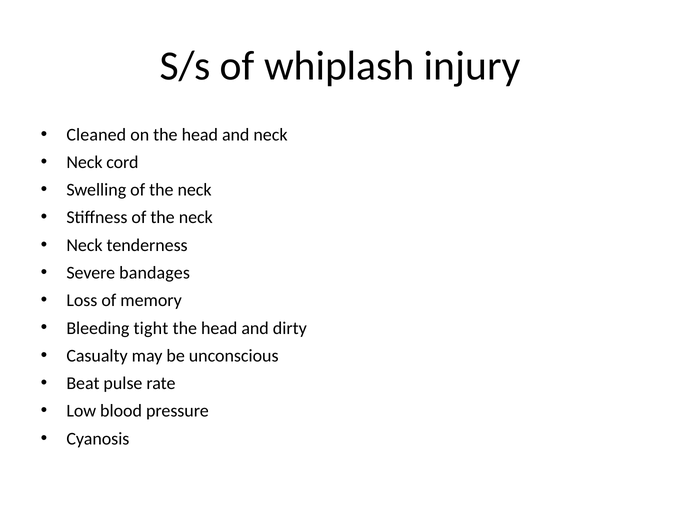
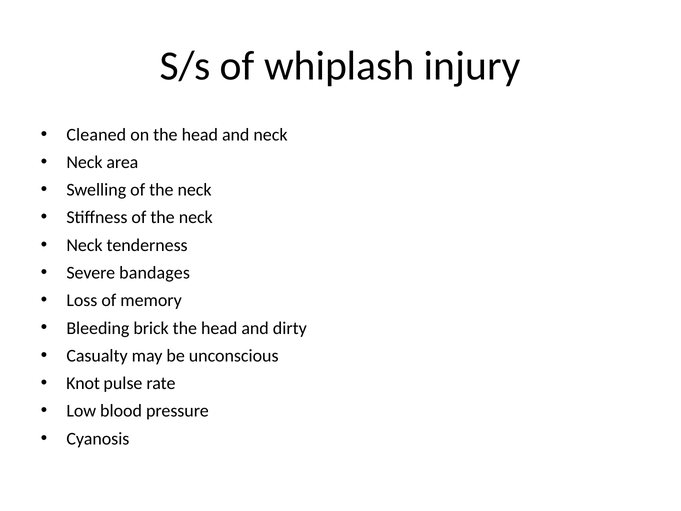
cord: cord -> area
tight: tight -> brick
Beat: Beat -> Knot
